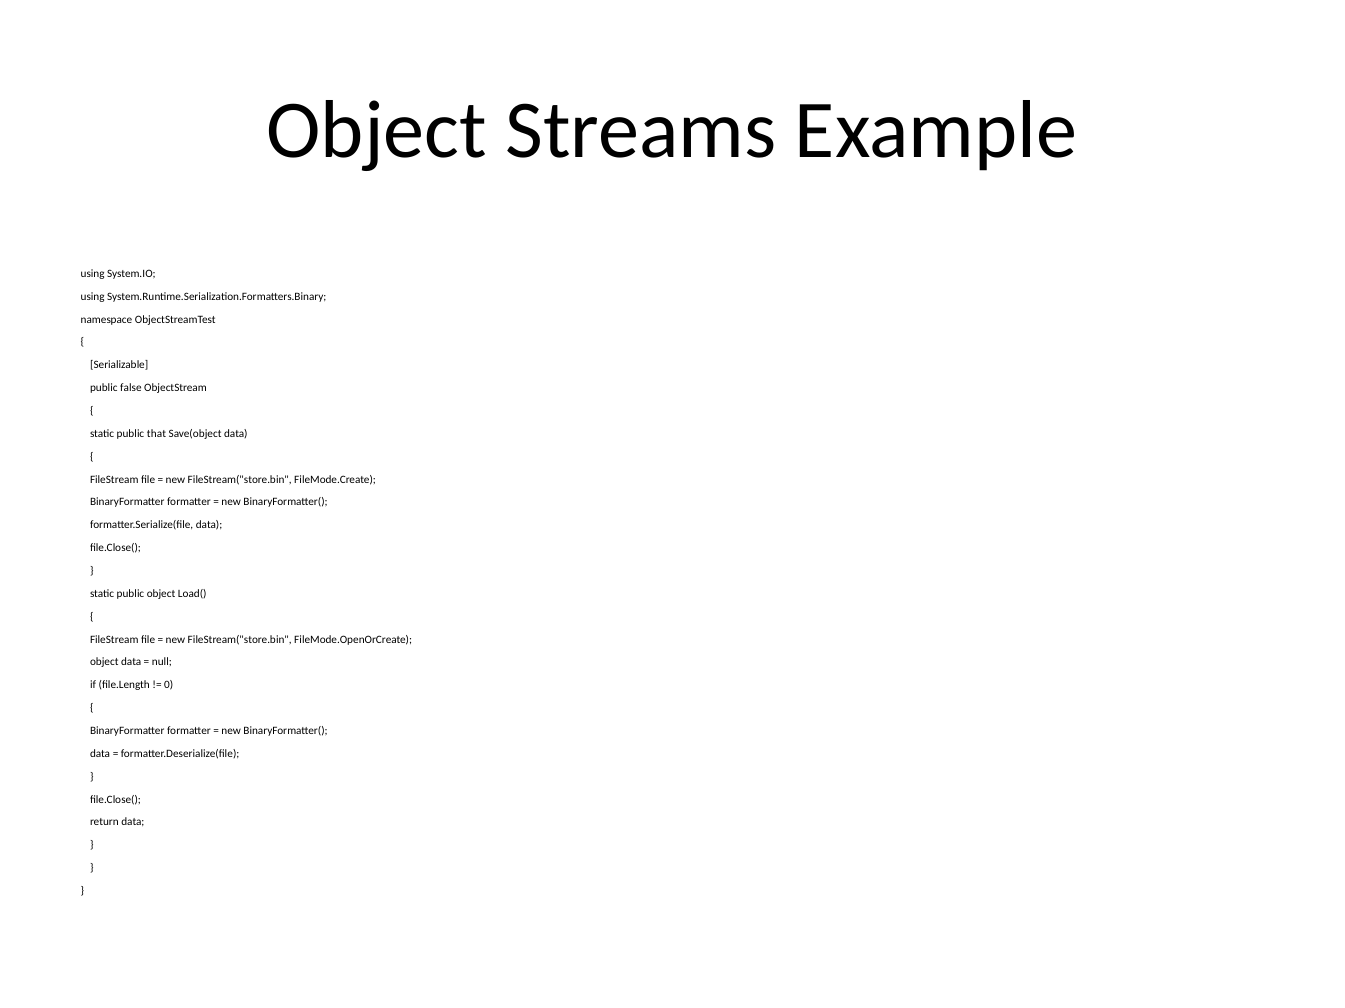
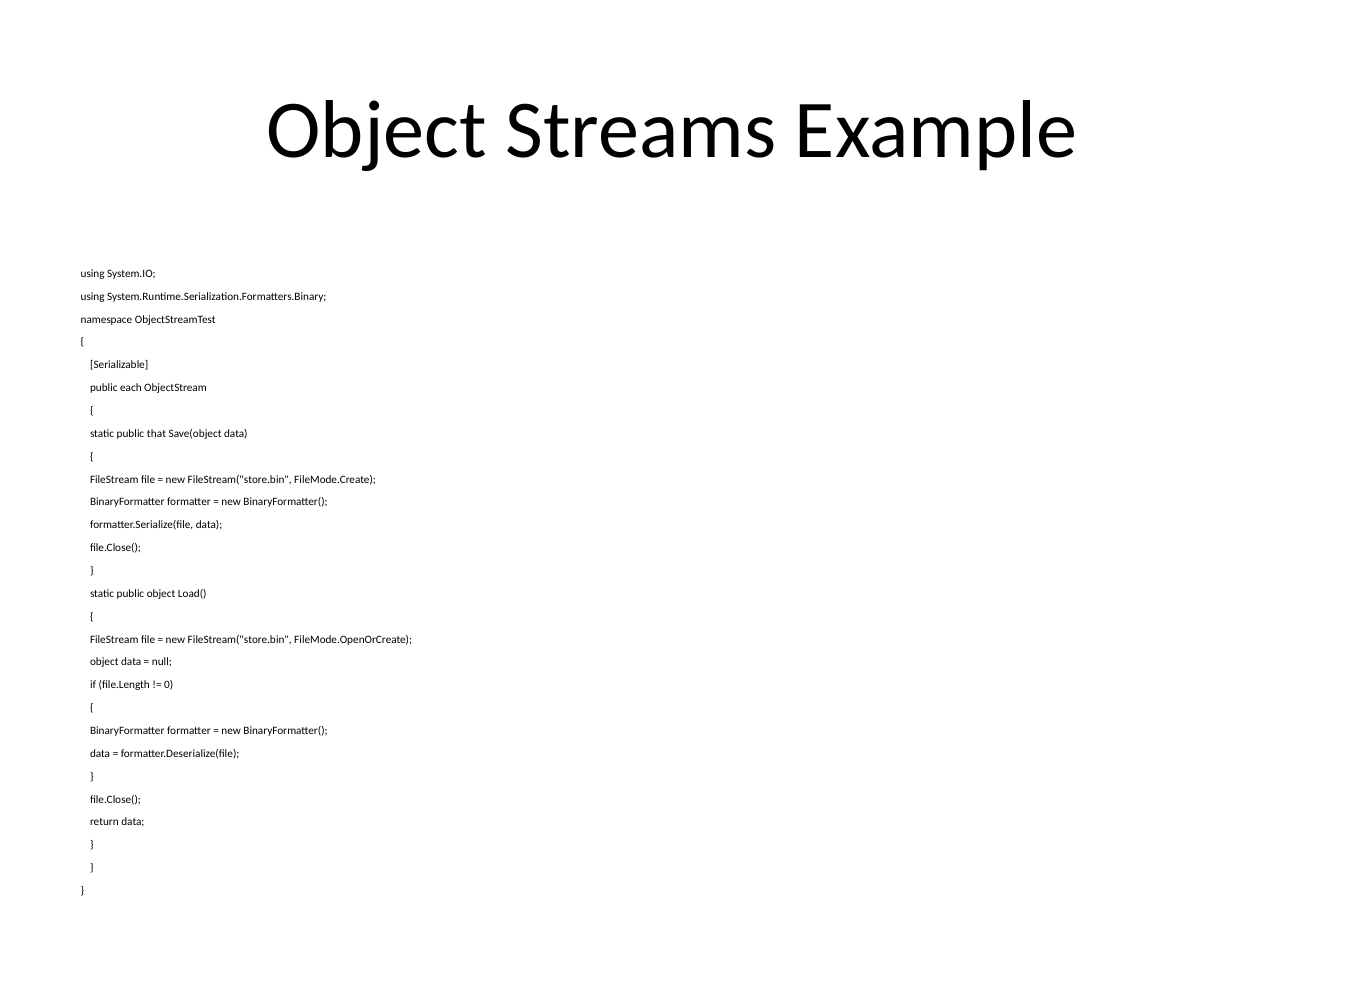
false: false -> each
